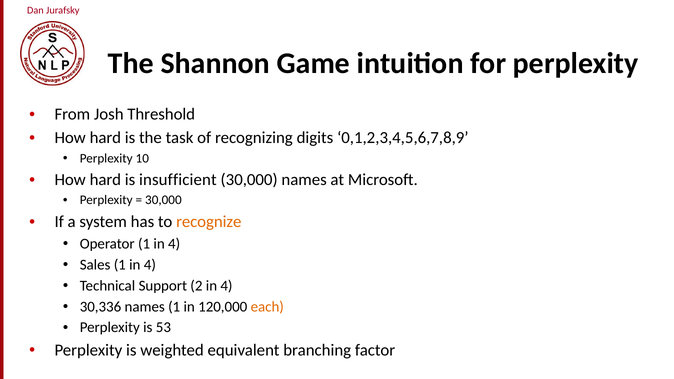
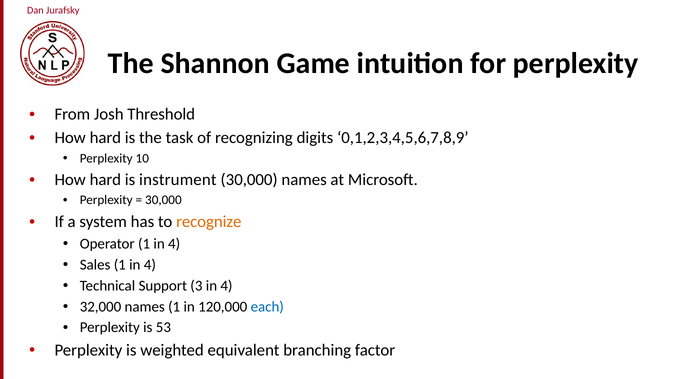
insufficient: insufficient -> instrument
2: 2 -> 3
30,336: 30,336 -> 32,000
each colour: orange -> blue
